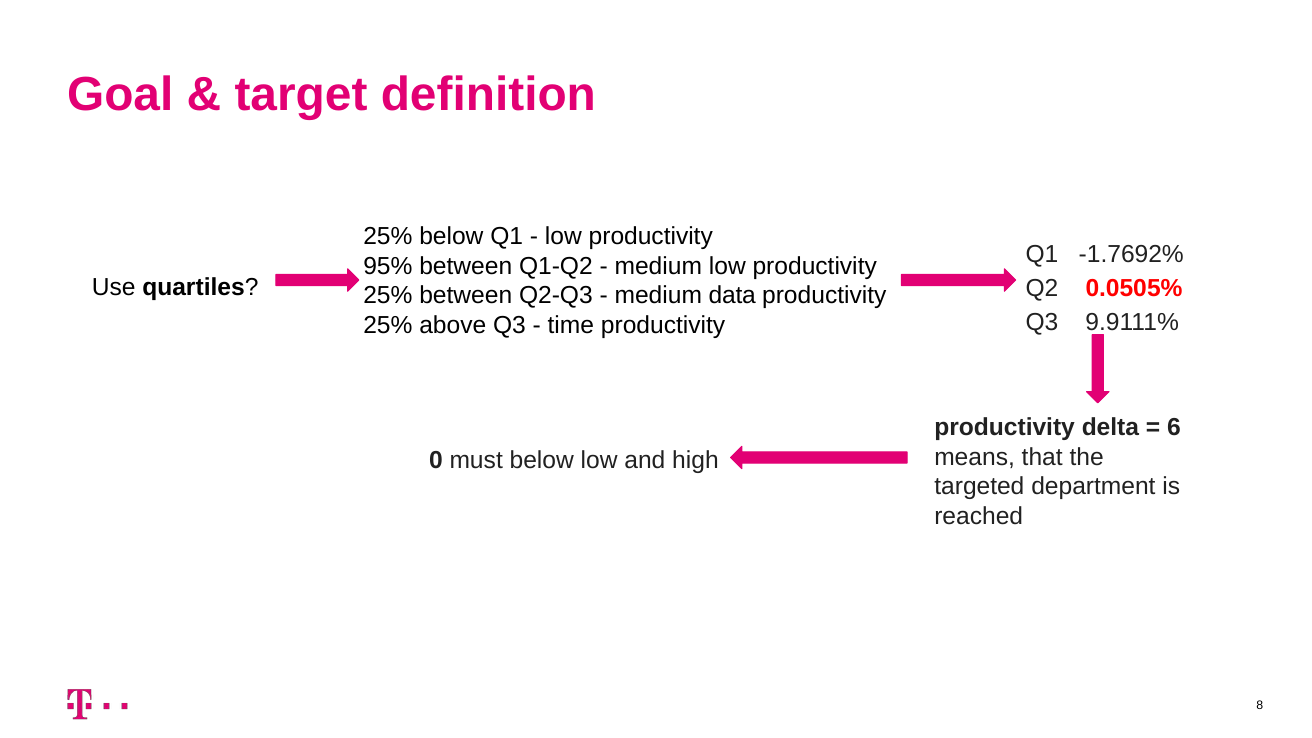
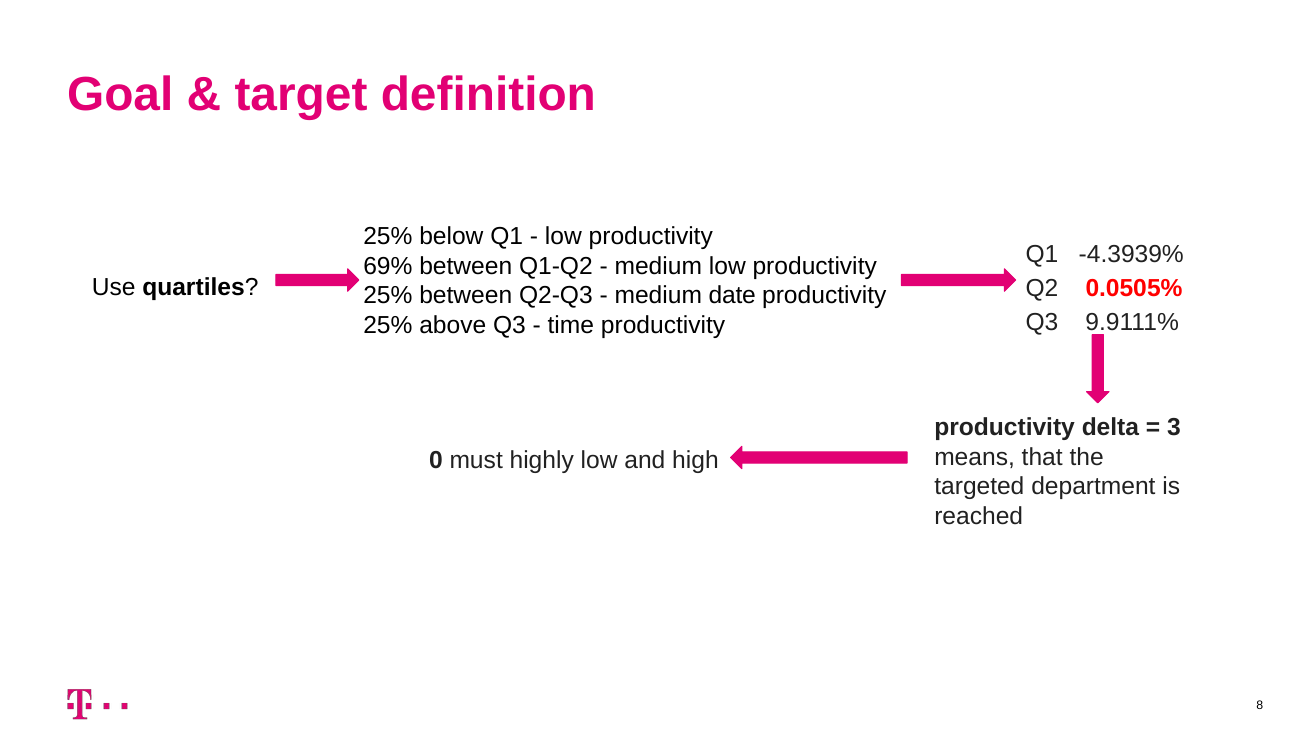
-1.7692%: -1.7692% -> -4.3939%
95%: 95% -> 69%
data: data -> date
6: 6 -> 3
must below: below -> highly
